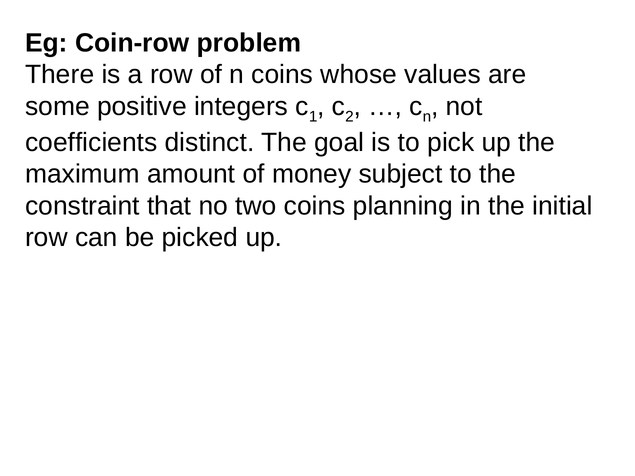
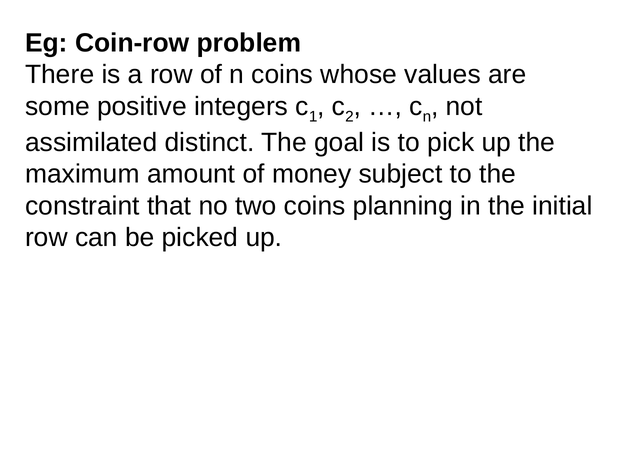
coefficients: coefficients -> assimilated
